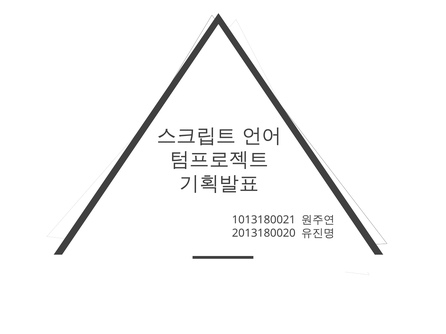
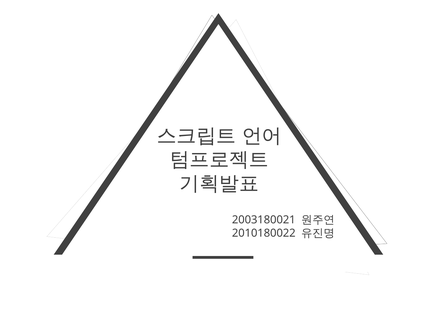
1013180021: 1013180021 -> 2003180021
2013180020: 2013180020 -> 2010180022
